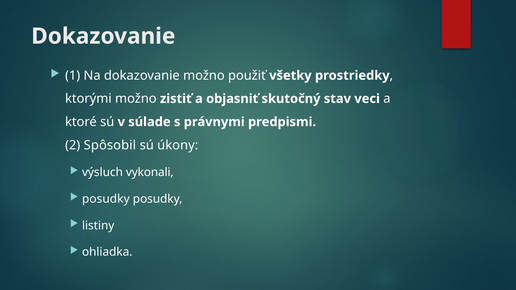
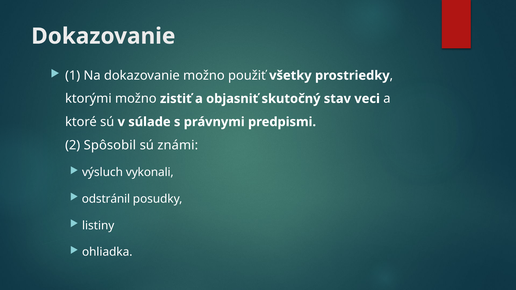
úkony: úkony -> známi
posudky at (106, 199): posudky -> odstránil
